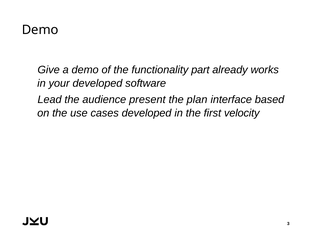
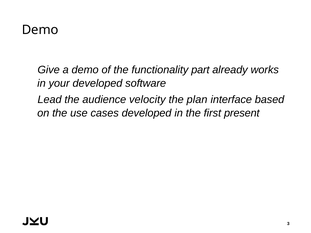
present: present -> velocity
velocity: velocity -> present
